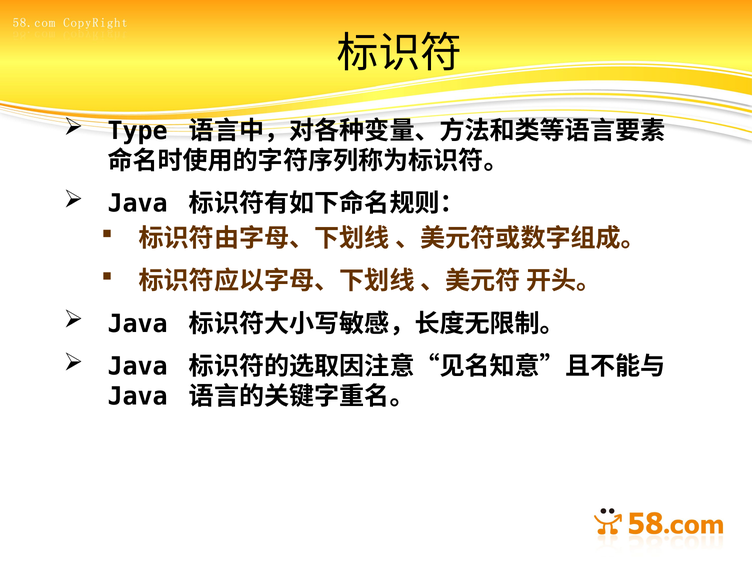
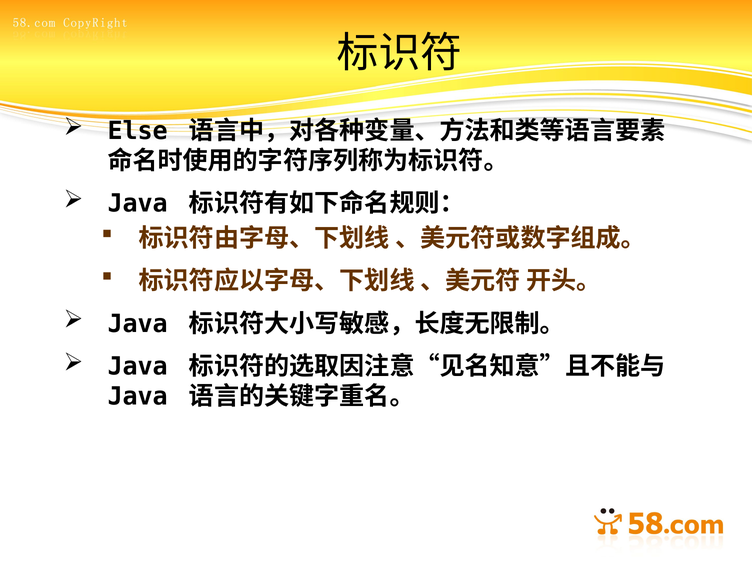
Type: Type -> Else
